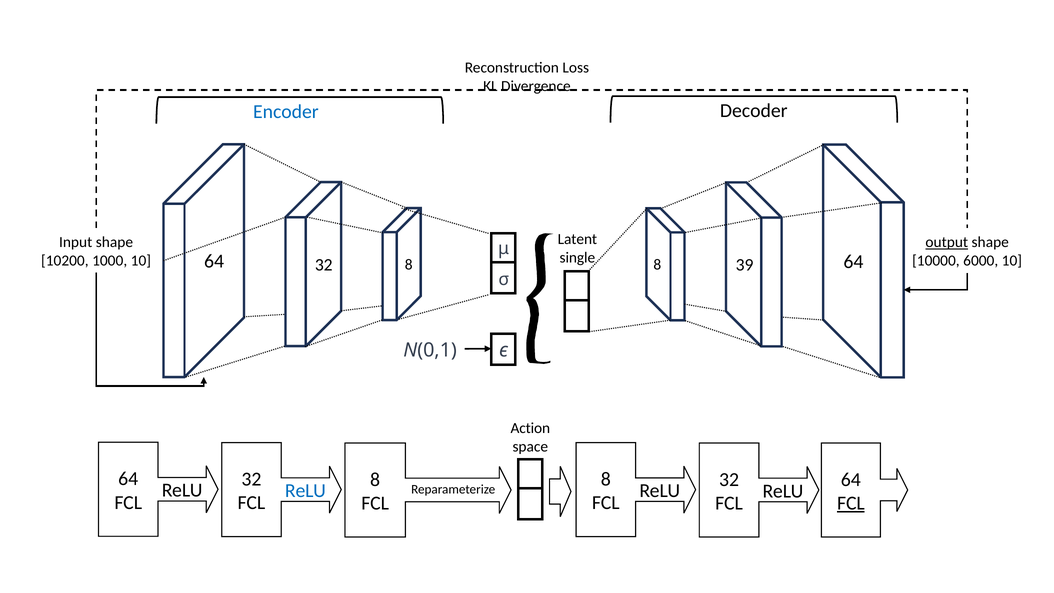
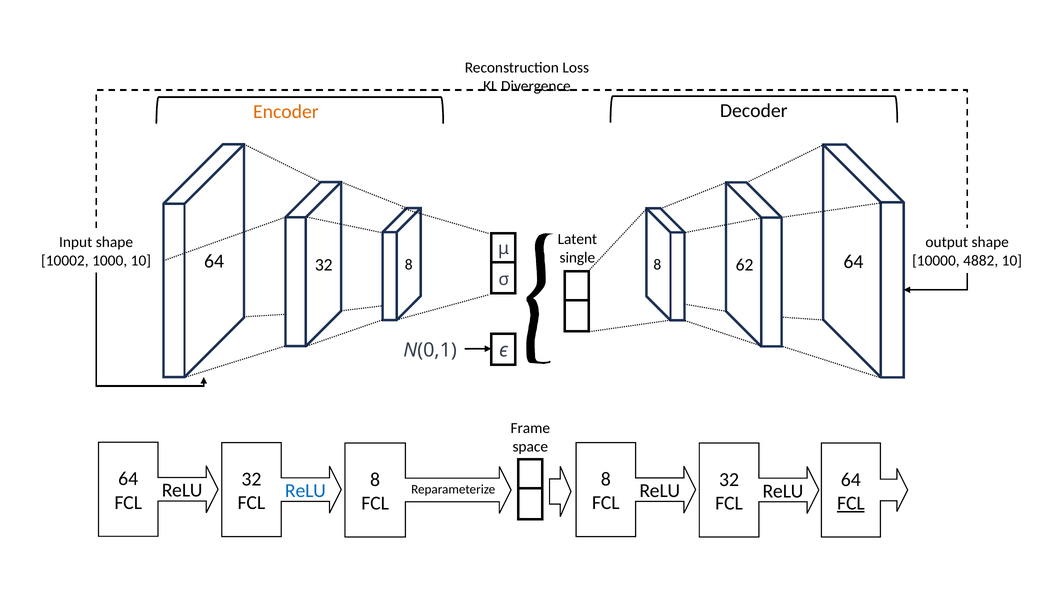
Encoder colour: blue -> orange
output underline: present -> none
39: 39 -> 62
10200: 10200 -> 10002
6000: 6000 -> 4882
Action: Action -> Frame
